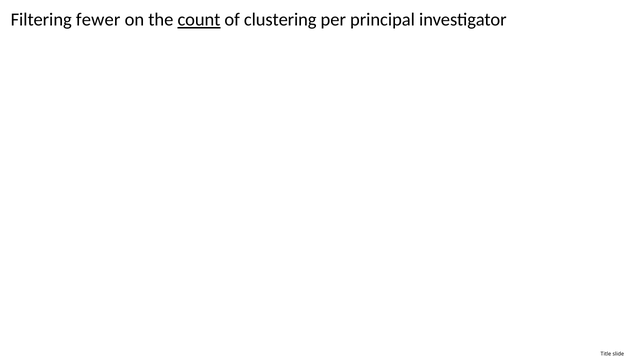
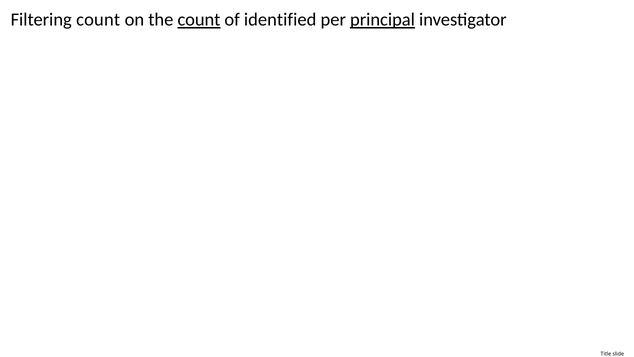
Filtering fewer: fewer -> count
clustering: clustering -> identified
principal underline: none -> present
